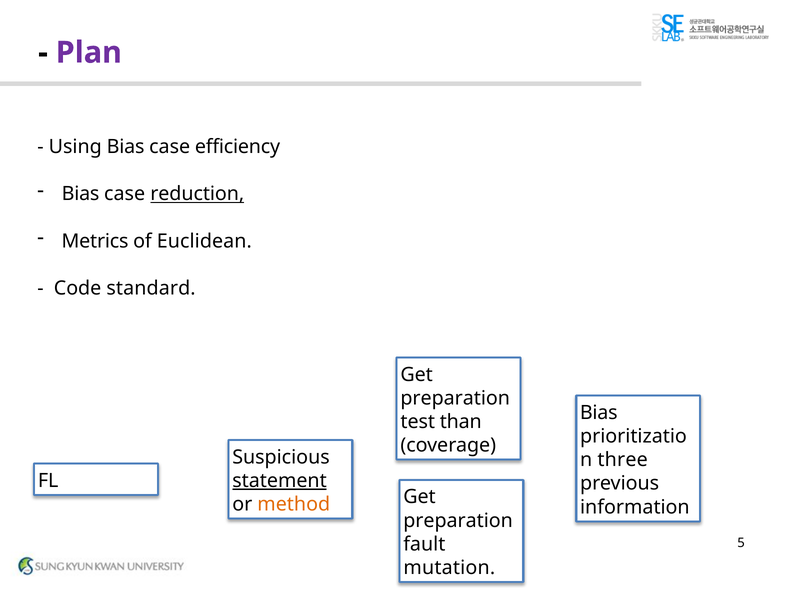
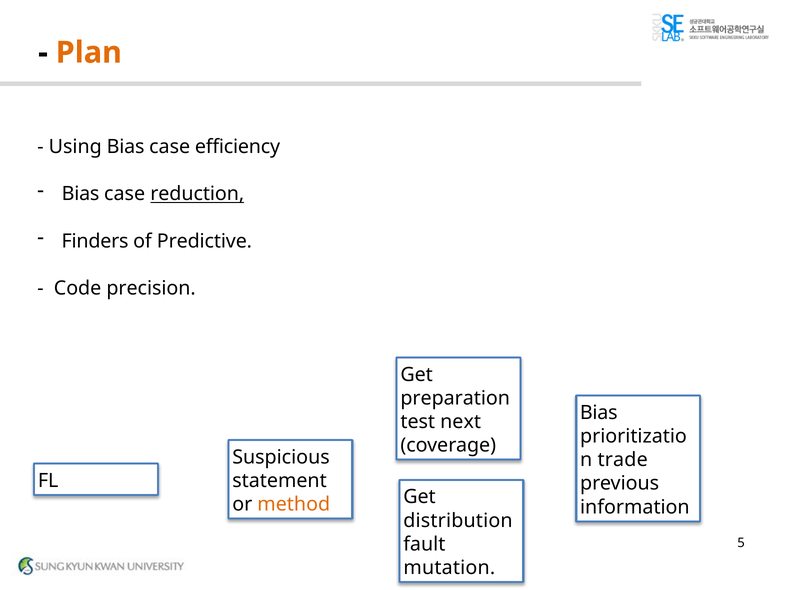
Plan colour: purple -> orange
Metrics: Metrics -> Finders
Euclidean: Euclidean -> Predictive
standard: standard -> precision
than: than -> next
three: three -> trade
statement underline: present -> none
preparation at (458, 521): preparation -> distribution
